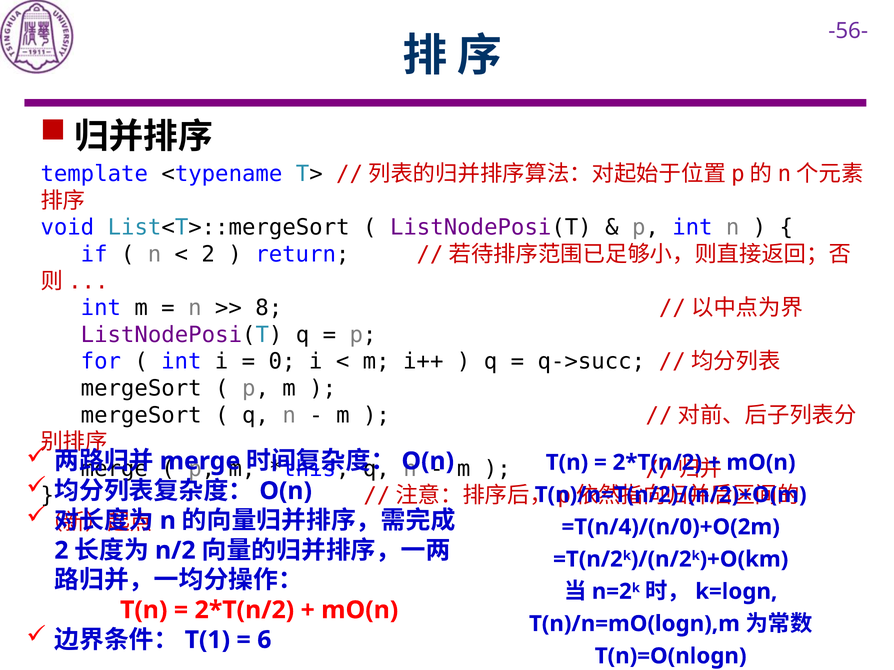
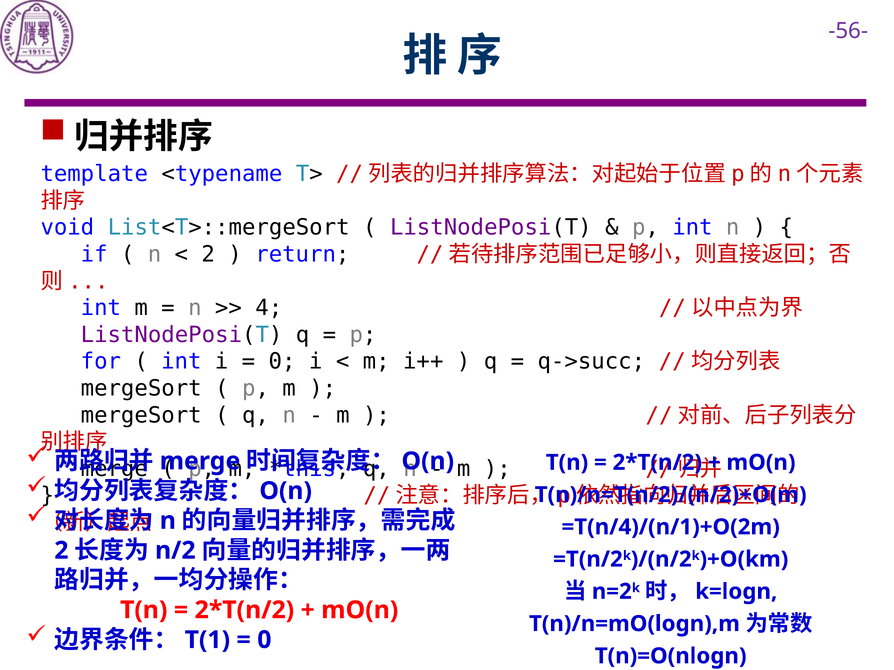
8: 8 -> 4
=T(n/4)/(n/0)+O(2m: =T(n/4)/(n/0)+O(2m -> =T(n/4)/(n/1)+O(2m
6 at (264, 640): 6 -> 0
